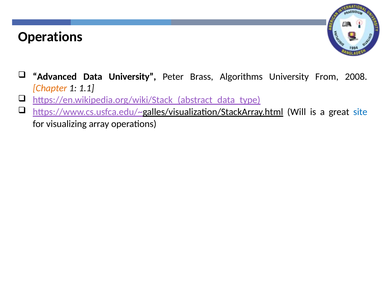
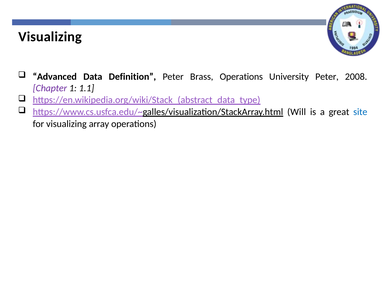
Operations at (50, 37): Operations -> Visualizing
Data University: University -> Definition
Brass Algorithms: Algorithms -> Operations
University From: From -> Peter
Chapter colour: orange -> purple
